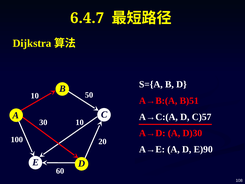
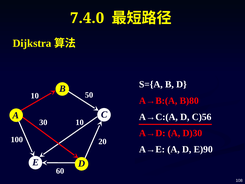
6.4.7: 6.4.7 -> 7.4.0
B)51: B)51 -> B)80
C)57: C)57 -> C)56
